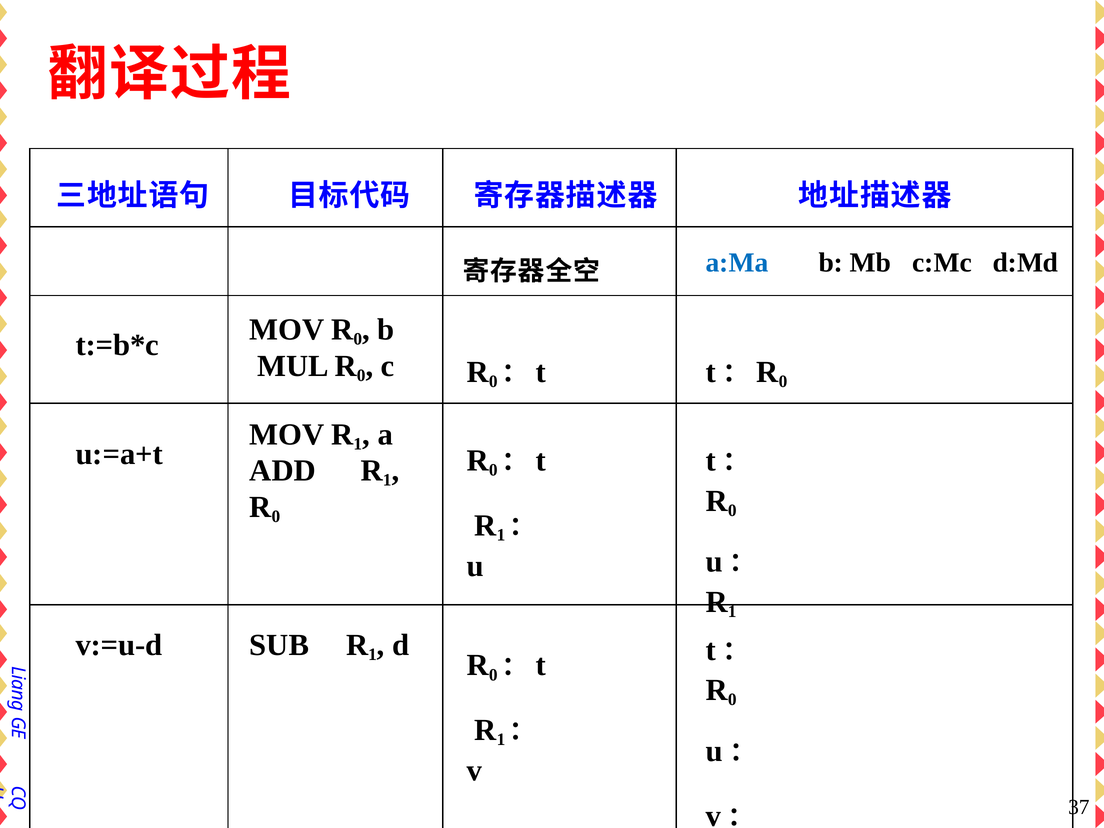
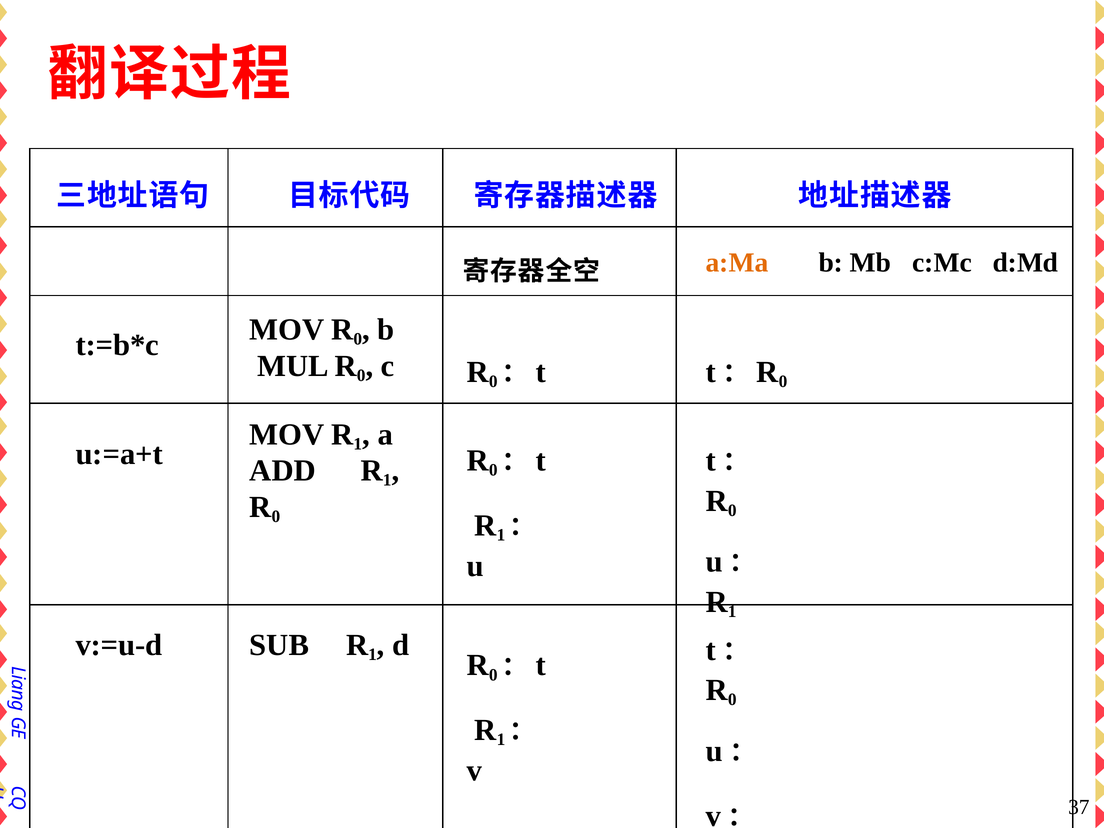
a:Ma colour: blue -> orange
